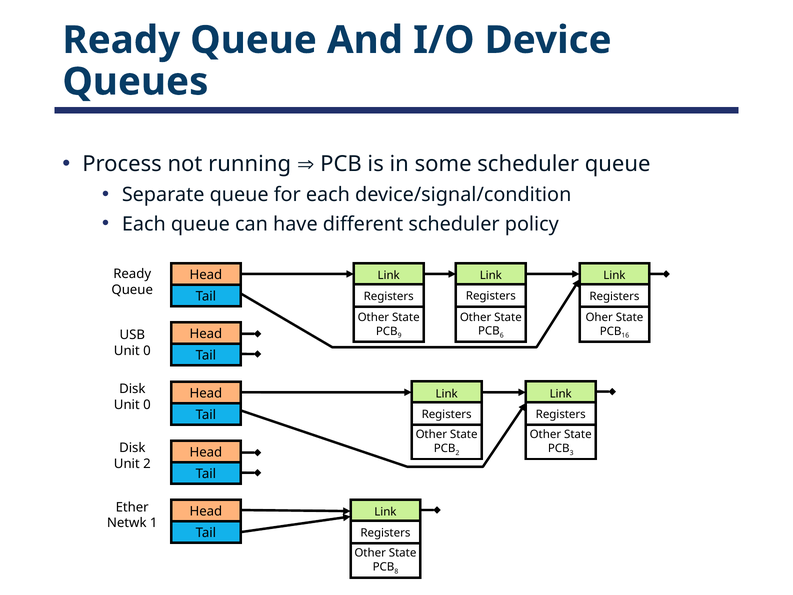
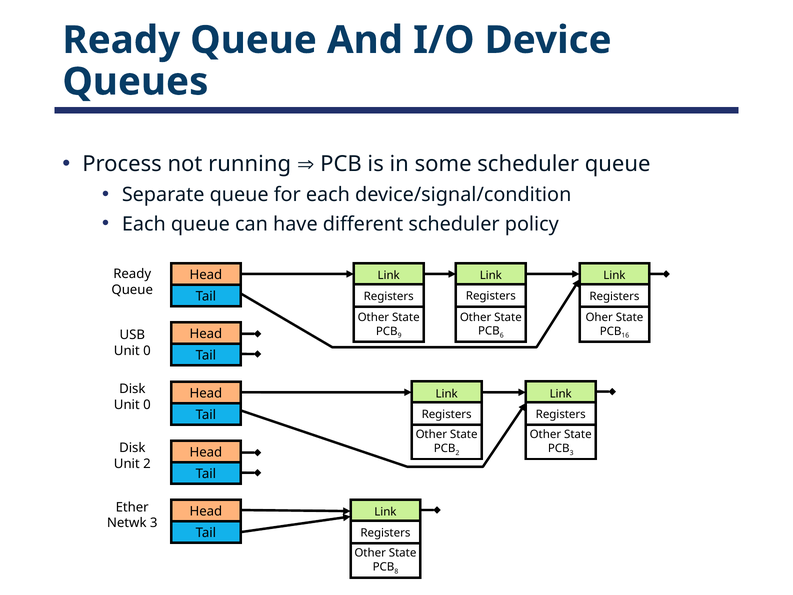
Netwk 1: 1 -> 3
